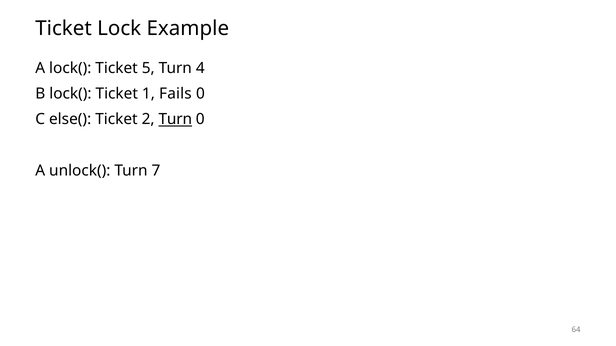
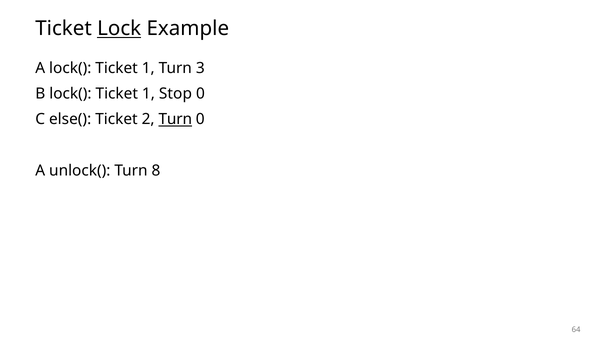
Lock underline: none -> present
A lock( Ticket 5: 5 -> 1
4: 4 -> 3
Fails: Fails -> Stop
7: 7 -> 8
